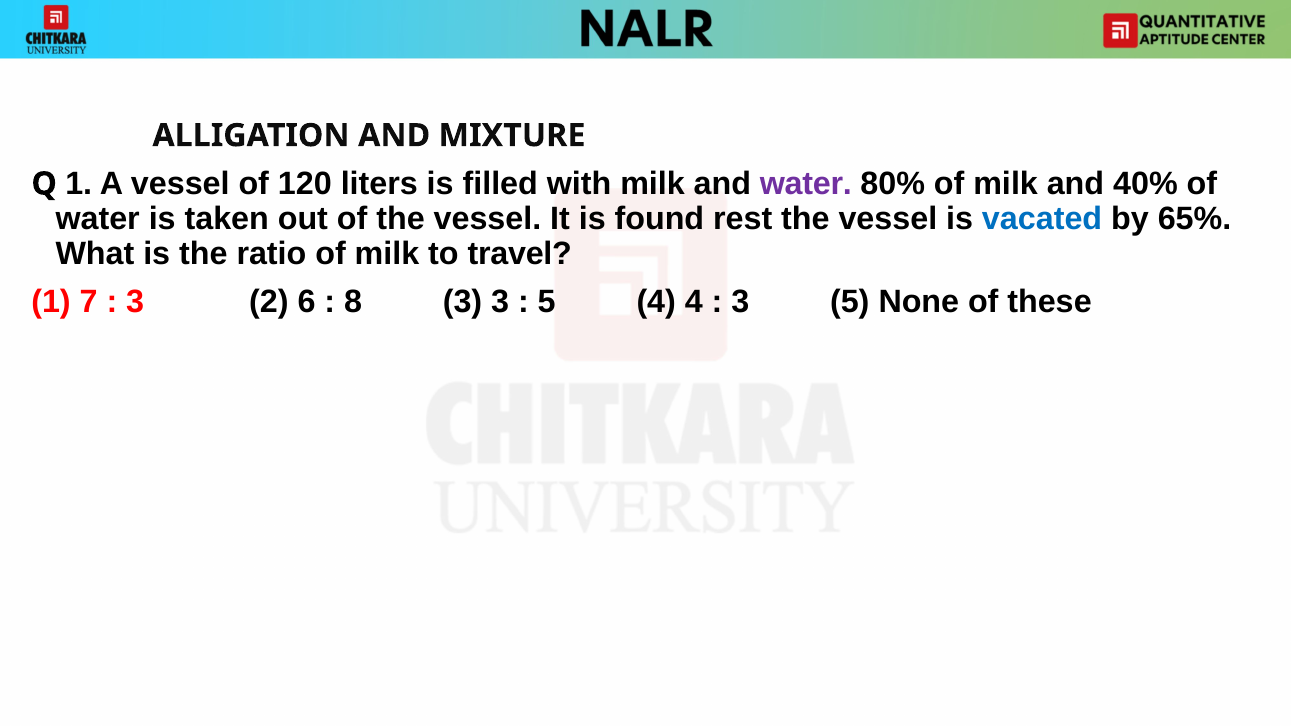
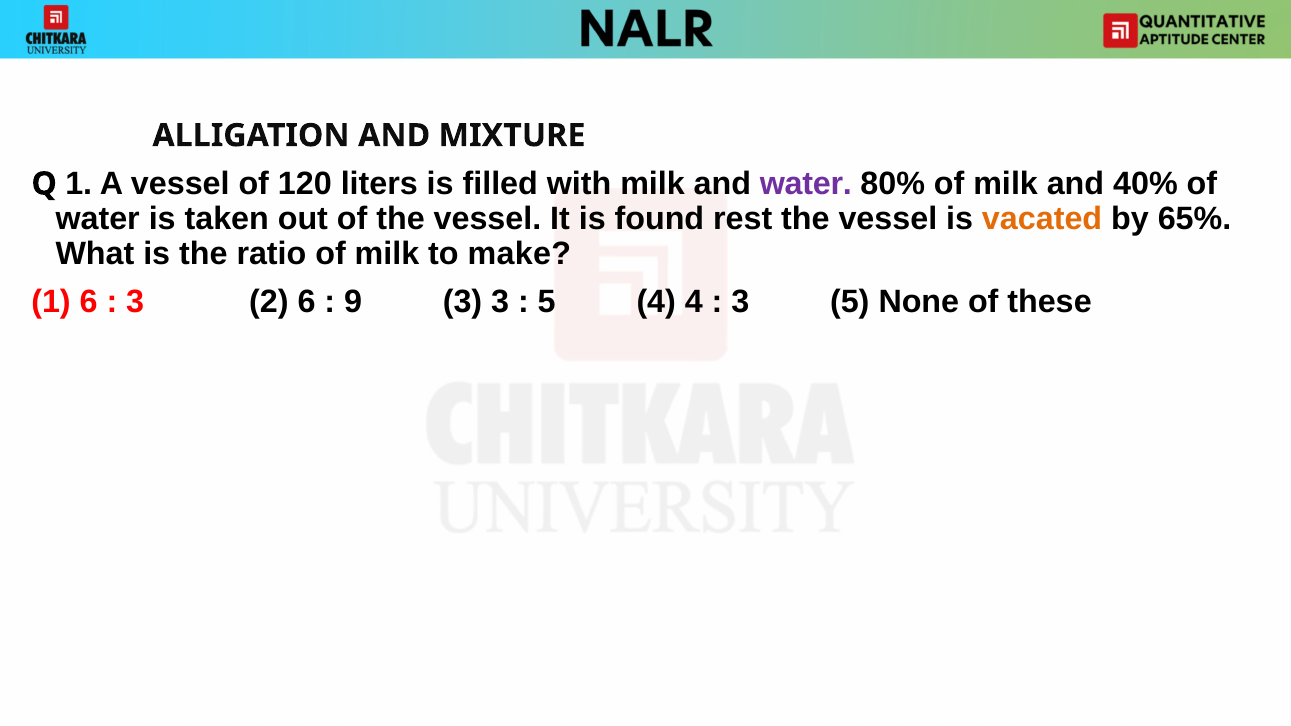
vacated colour: blue -> orange
travel: travel -> make
1 7: 7 -> 6
8: 8 -> 9
